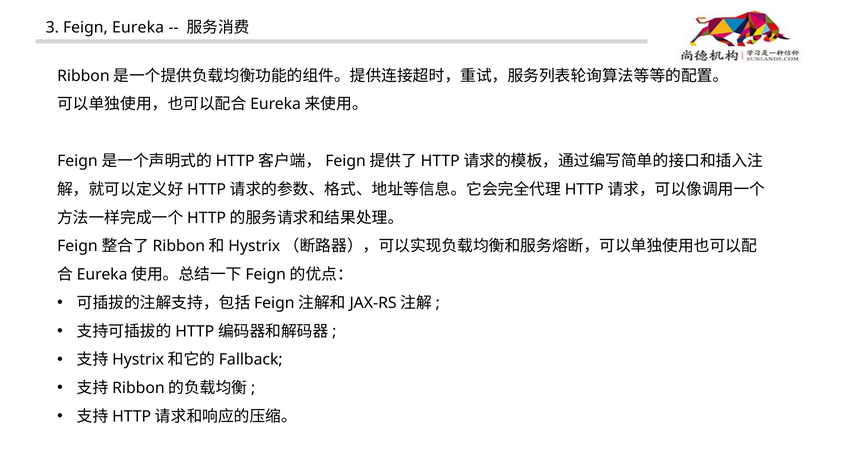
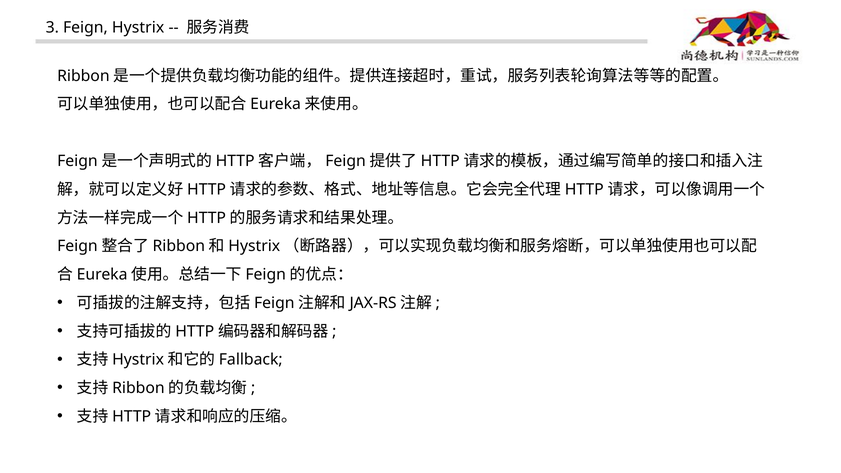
Eureka: Eureka -> Hystrix
